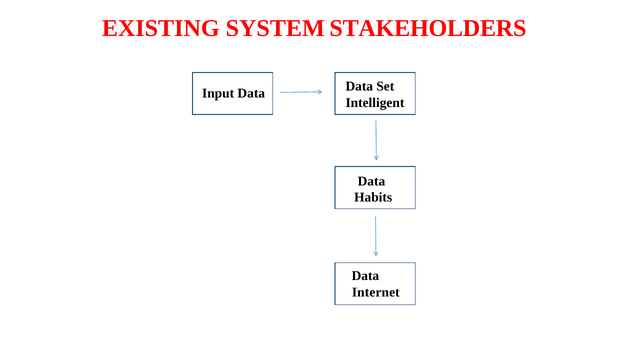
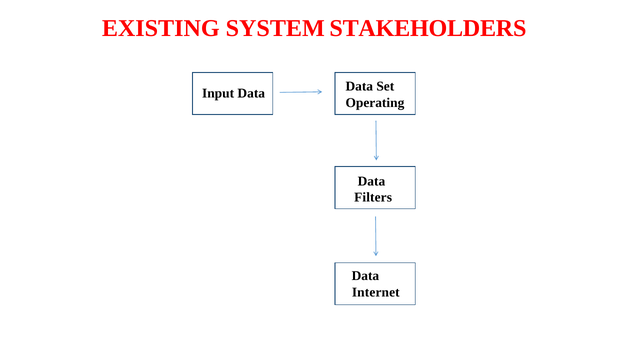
Intelligent: Intelligent -> Operating
Habits: Habits -> Filters
